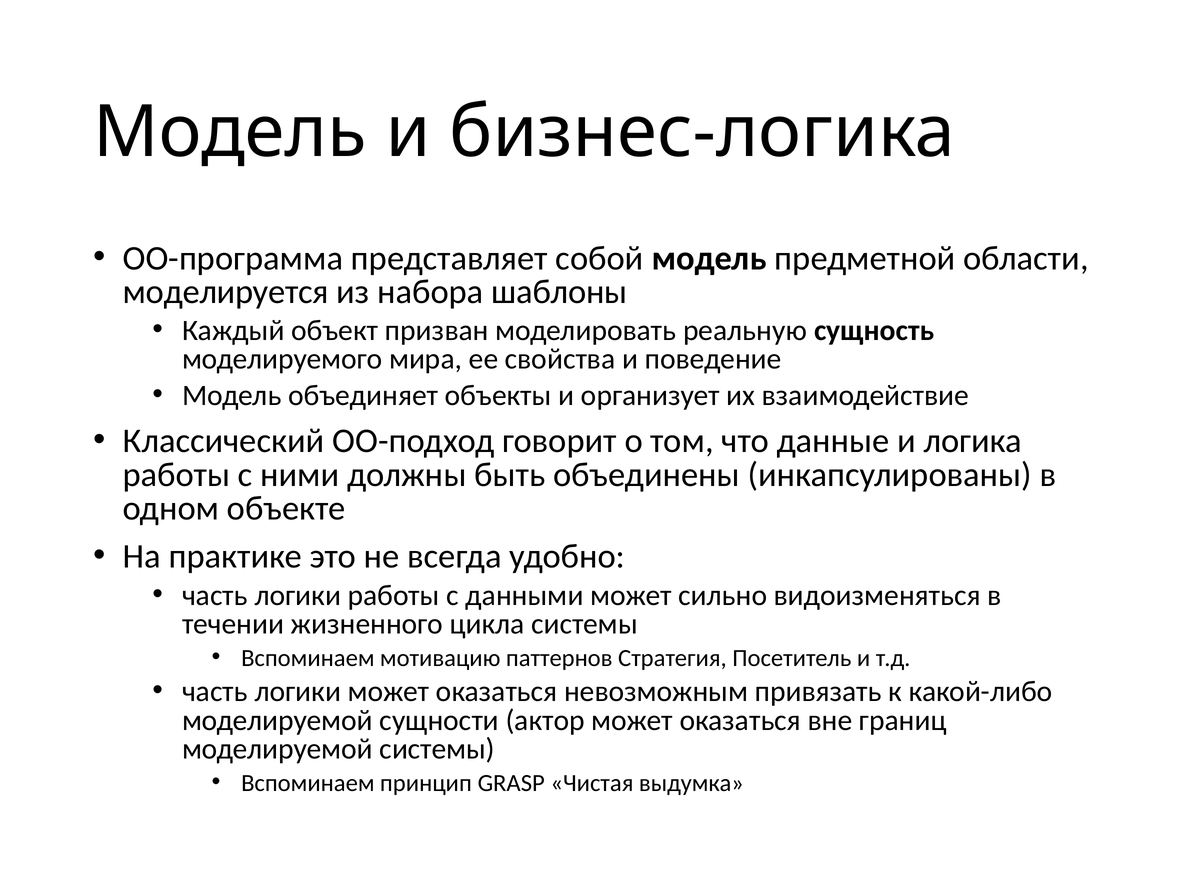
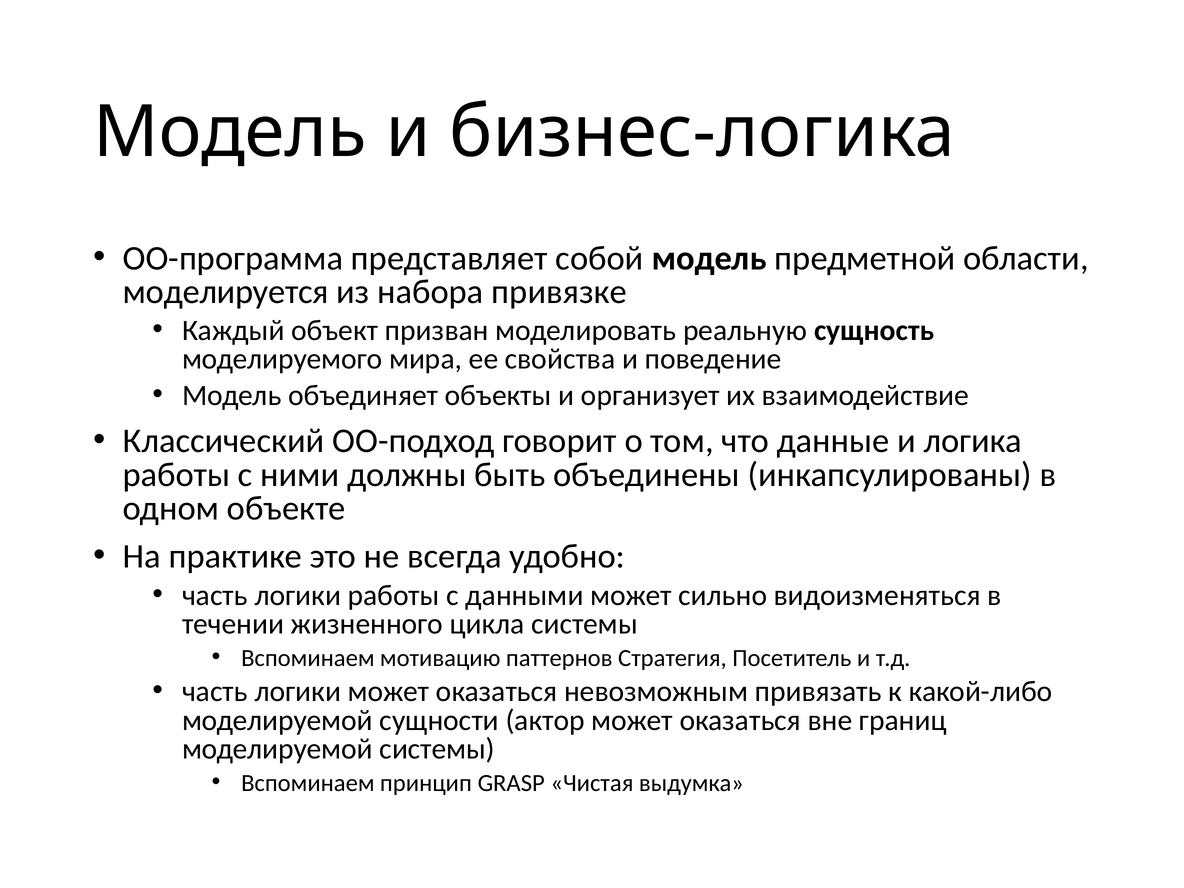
шаблоны: шаблоны -> привязке
